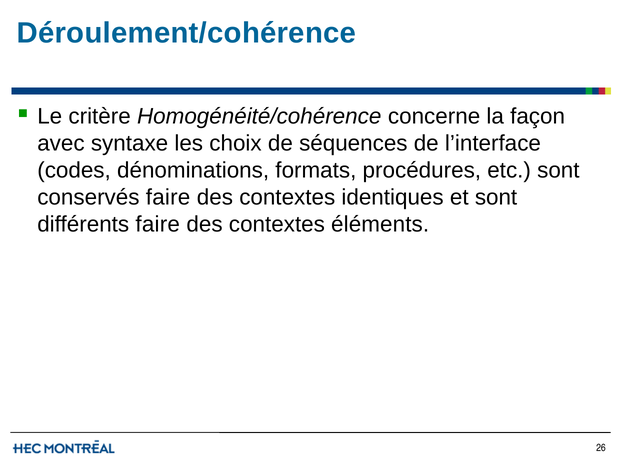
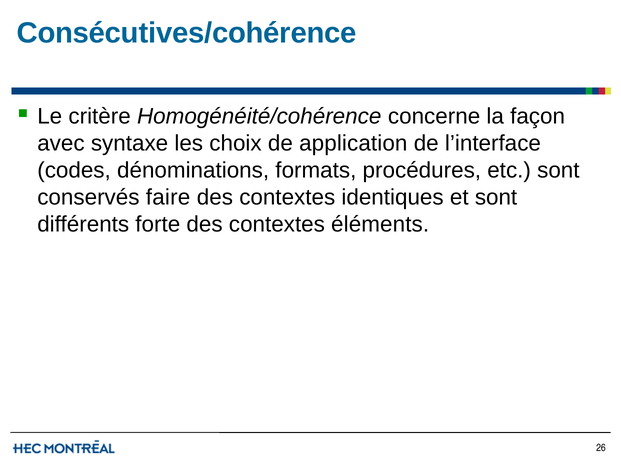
Déroulement/cohérence: Déroulement/cohérence -> Consécutives/cohérence
séquences: séquences -> application
différents faire: faire -> forte
